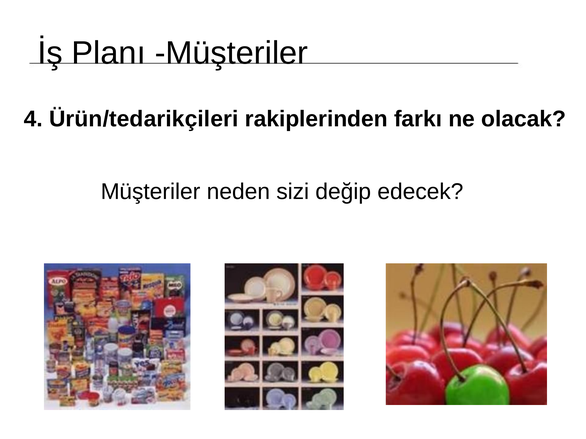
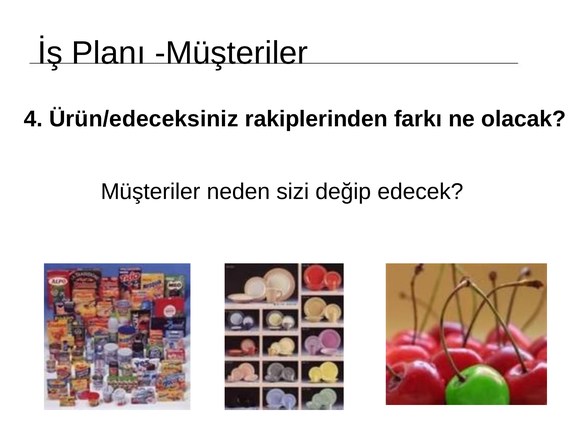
Ürün/tedarikçileri: Ürün/tedarikçileri -> Ürün/edeceksiniz
